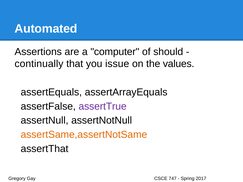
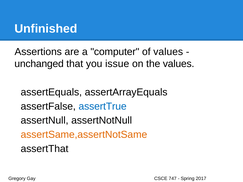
Automated: Automated -> Unfinished
of should: should -> values
continually: continually -> unchanged
assertTrue colour: purple -> blue
